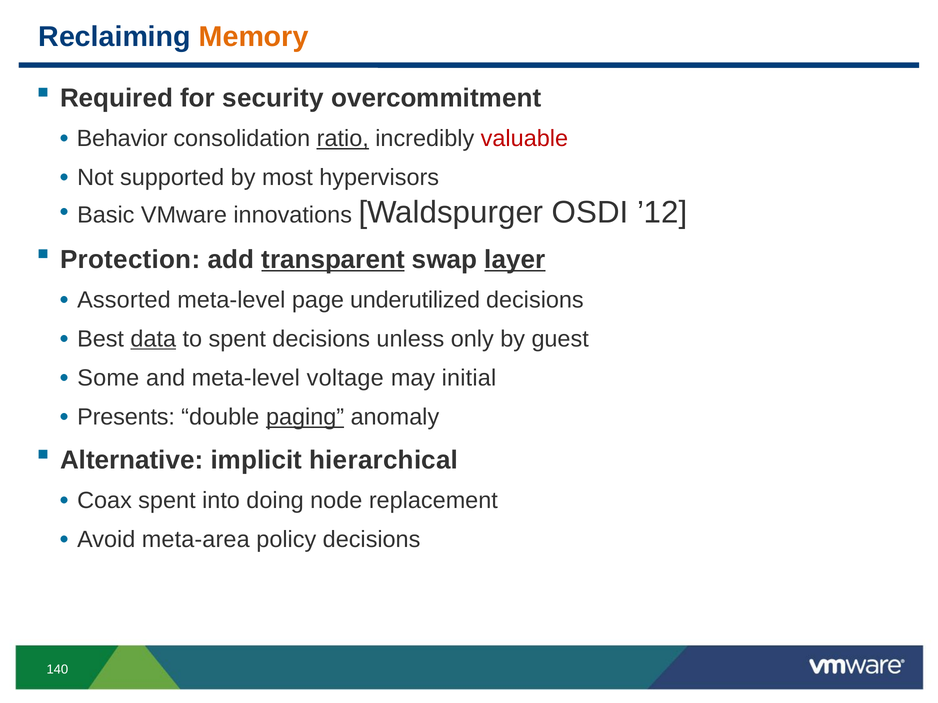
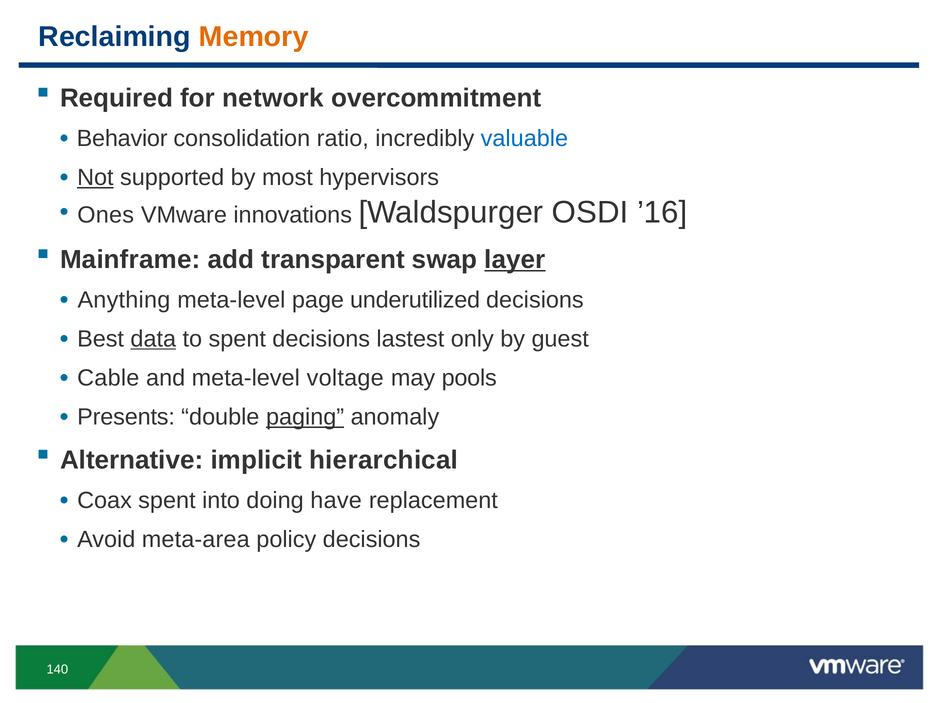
security: security -> network
ratio underline: present -> none
valuable colour: red -> blue
Not underline: none -> present
Basic: Basic -> Ones
’12: ’12 -> ’16
Protection: Protection -> Mainframe
transparent underline: present -> none
Assorted: Assorted -> Anything
unless: unless -> lastest
Some: Some -> Cable
initial: initial -> pools
node: node -> have
